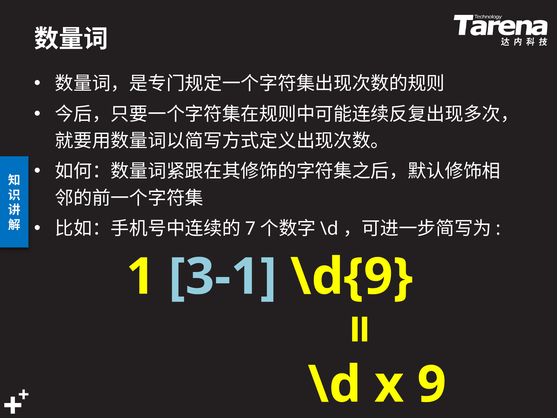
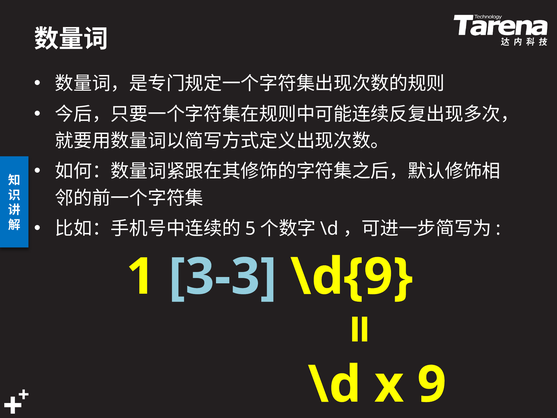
7: 7 -> 5
3-1: 3-1 -> 3-3
